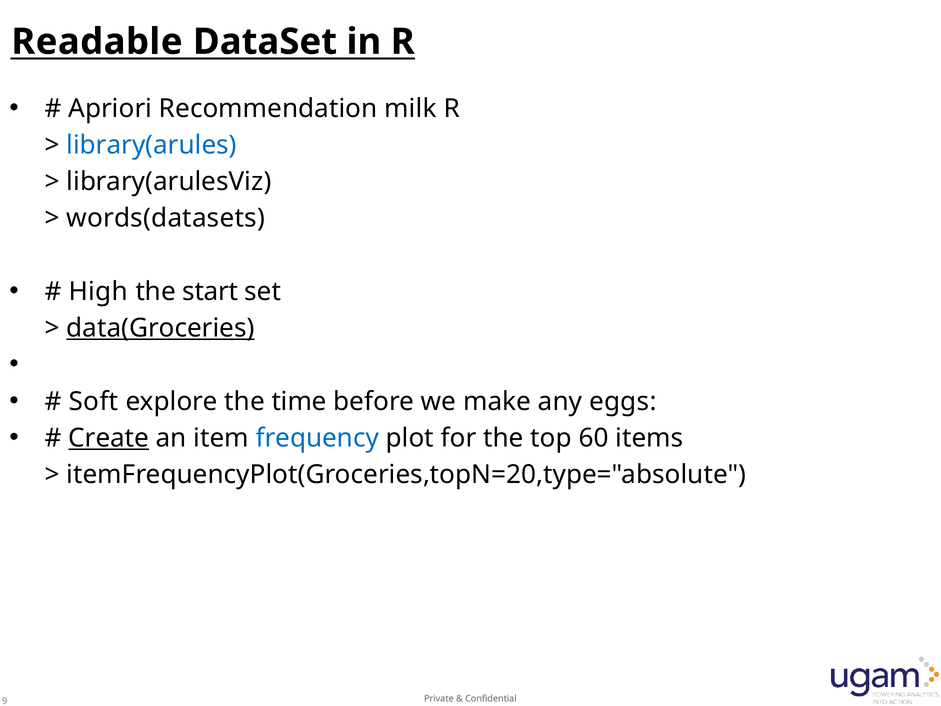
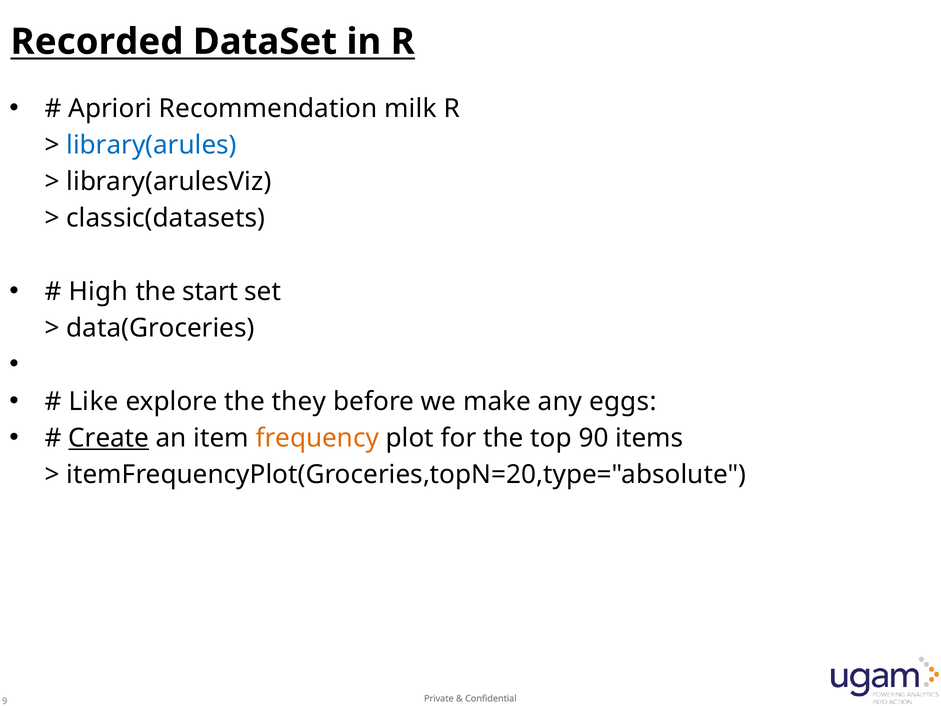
Readable: Readable -> Recorded
words(datasets: words(datasets -> classic(datasets
data(Groceries underline: present -> none
Soft: Soft -> Like
time: time -> they
frequency colour: blue -> orange
60: 60 -> 90
